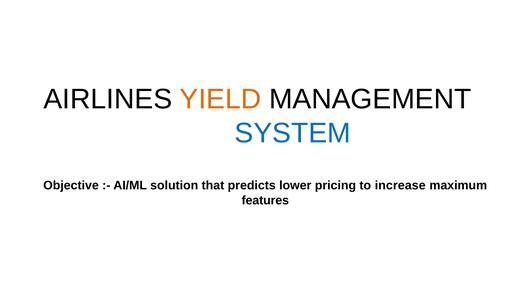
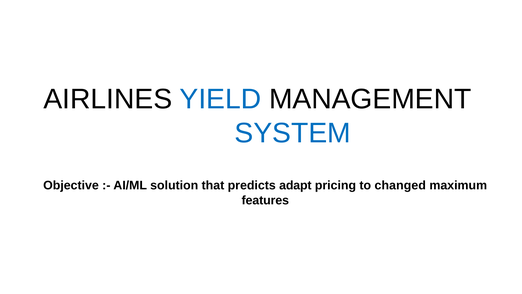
YIELD colour: orange -> blue
lower: lower -> adapt
increase: increase -> changed
